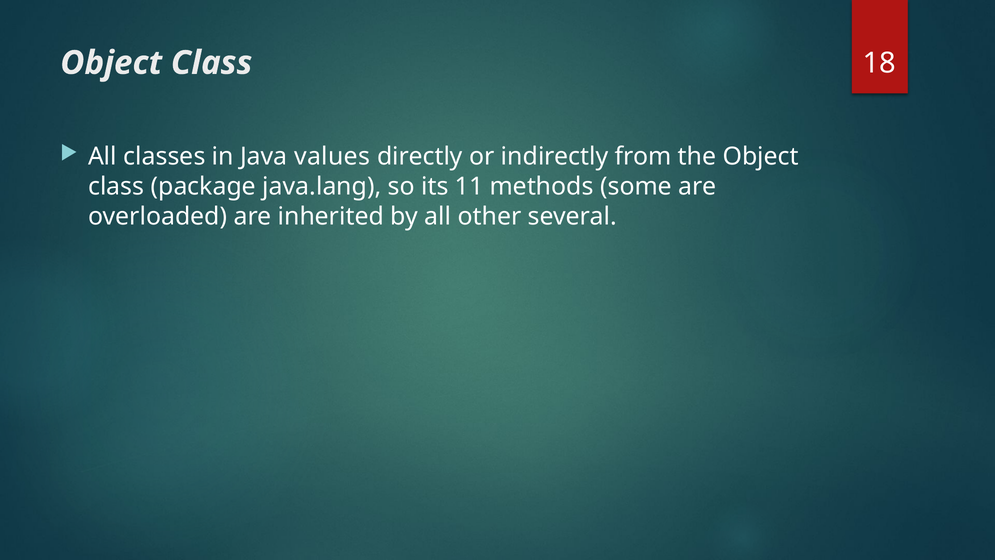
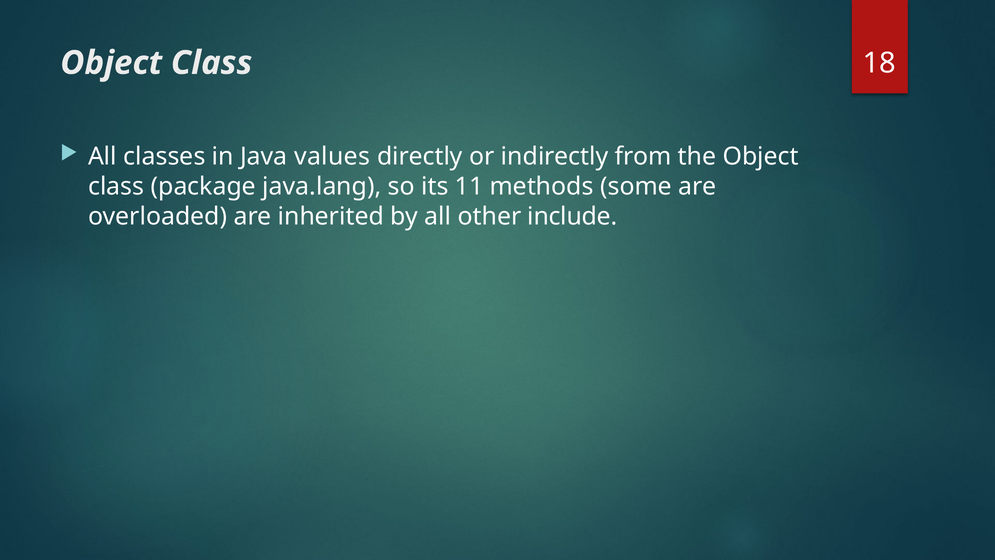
several: several -> include
